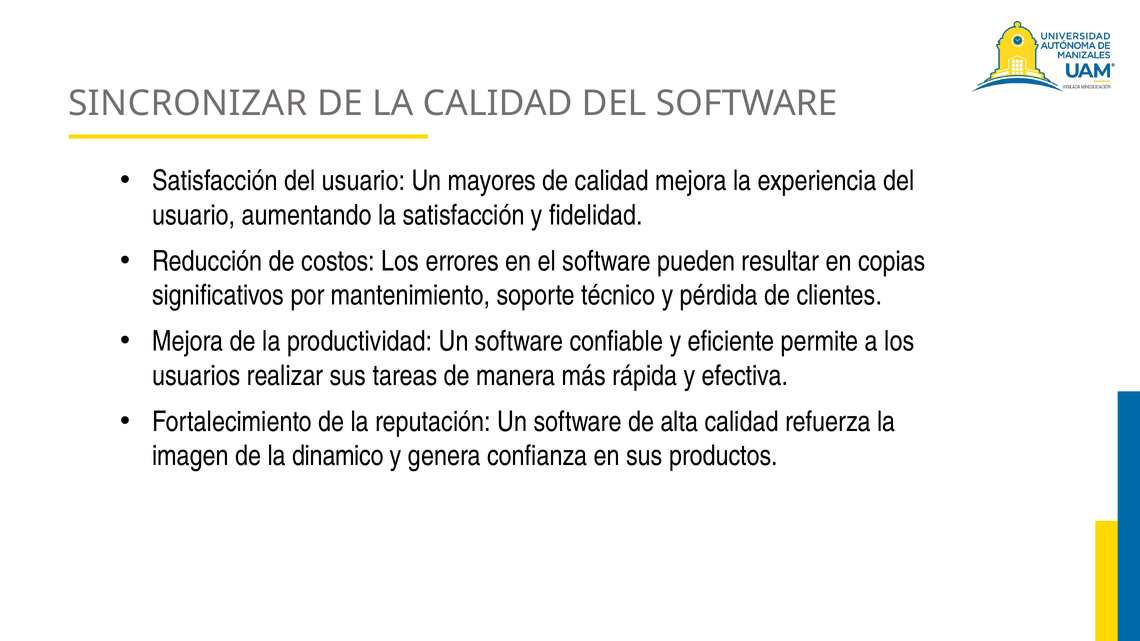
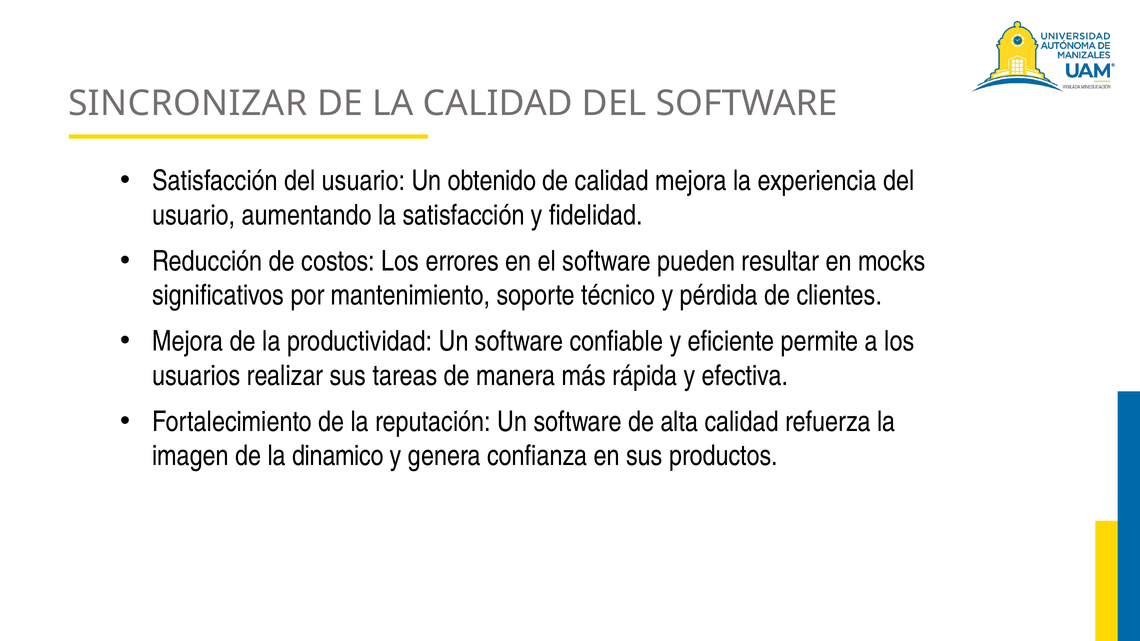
mayores: mayores -> obtenido
copias: copias -> mocks
